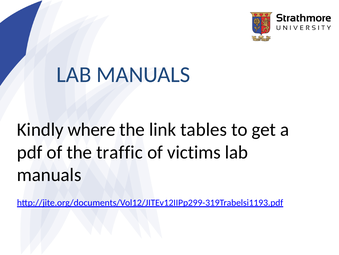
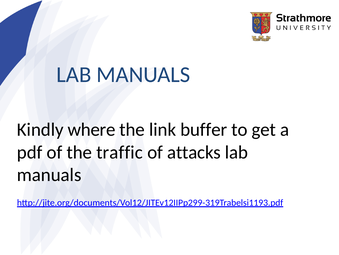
tables: tables -> buffer
victims: victims -> attacks
